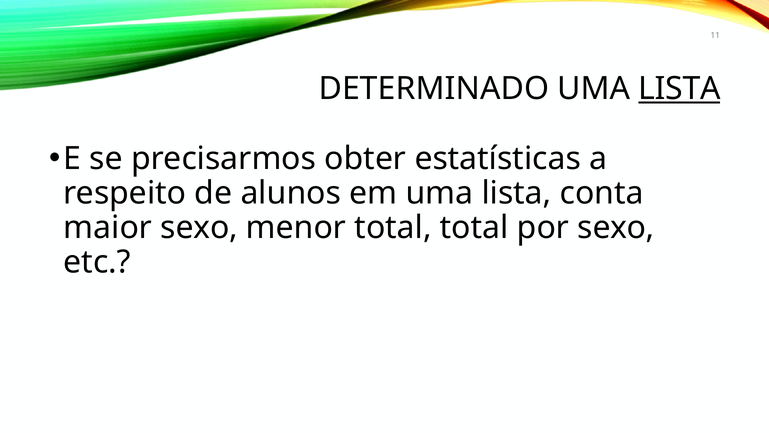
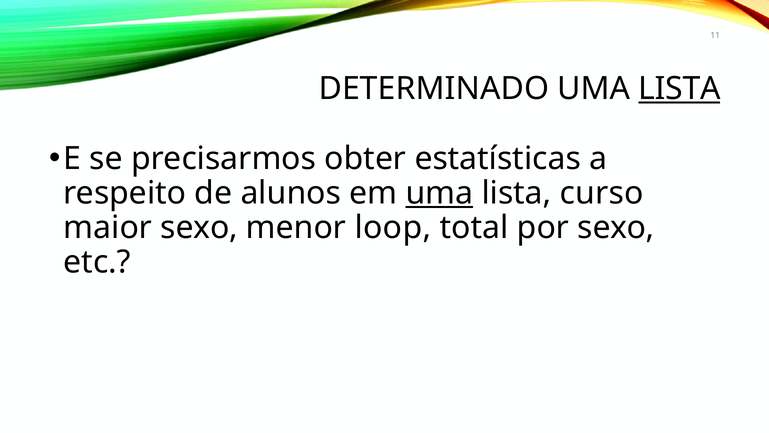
uma at (439, 193) underline: none -> present
conta: conta -> curso
menor total: total -> loop
